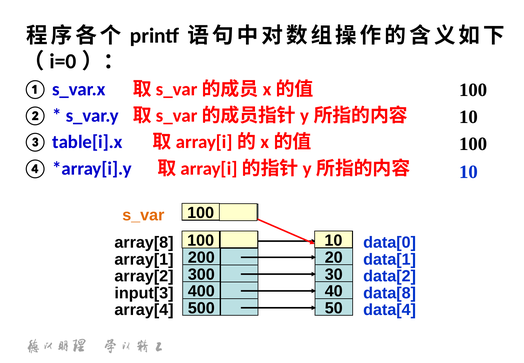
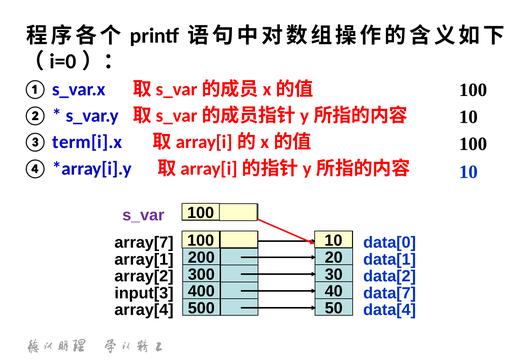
table[i].x: table[i].x -> term[i].x
s_var colour: orange -> purple
array[8: array[8 -> array[7
data[8: data[8 -> data[7
